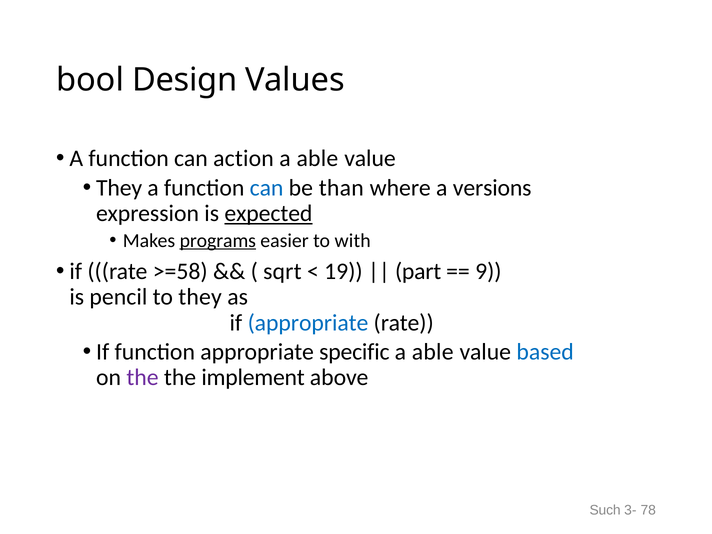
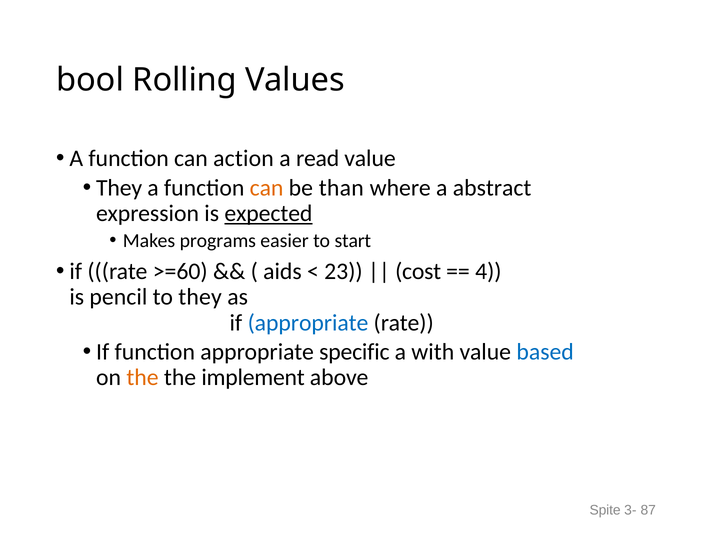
Design: Design -> Rolling
able at (317, 158): able -> read
can at (267, 188) colour: blue -> orange
versions: versions -> abstract
programs underline: present -> none
with: with -> start
>=58: >=58 -> >=60
sqrt: sqrt -> aids
19: 19 -> 23
part: part -> cost
9: 9 -> 4
able at (433, 352): able -> with
the at (143, 378) colour: purple -> orange
Such: Such -> Spite
78: 78 -> 87
